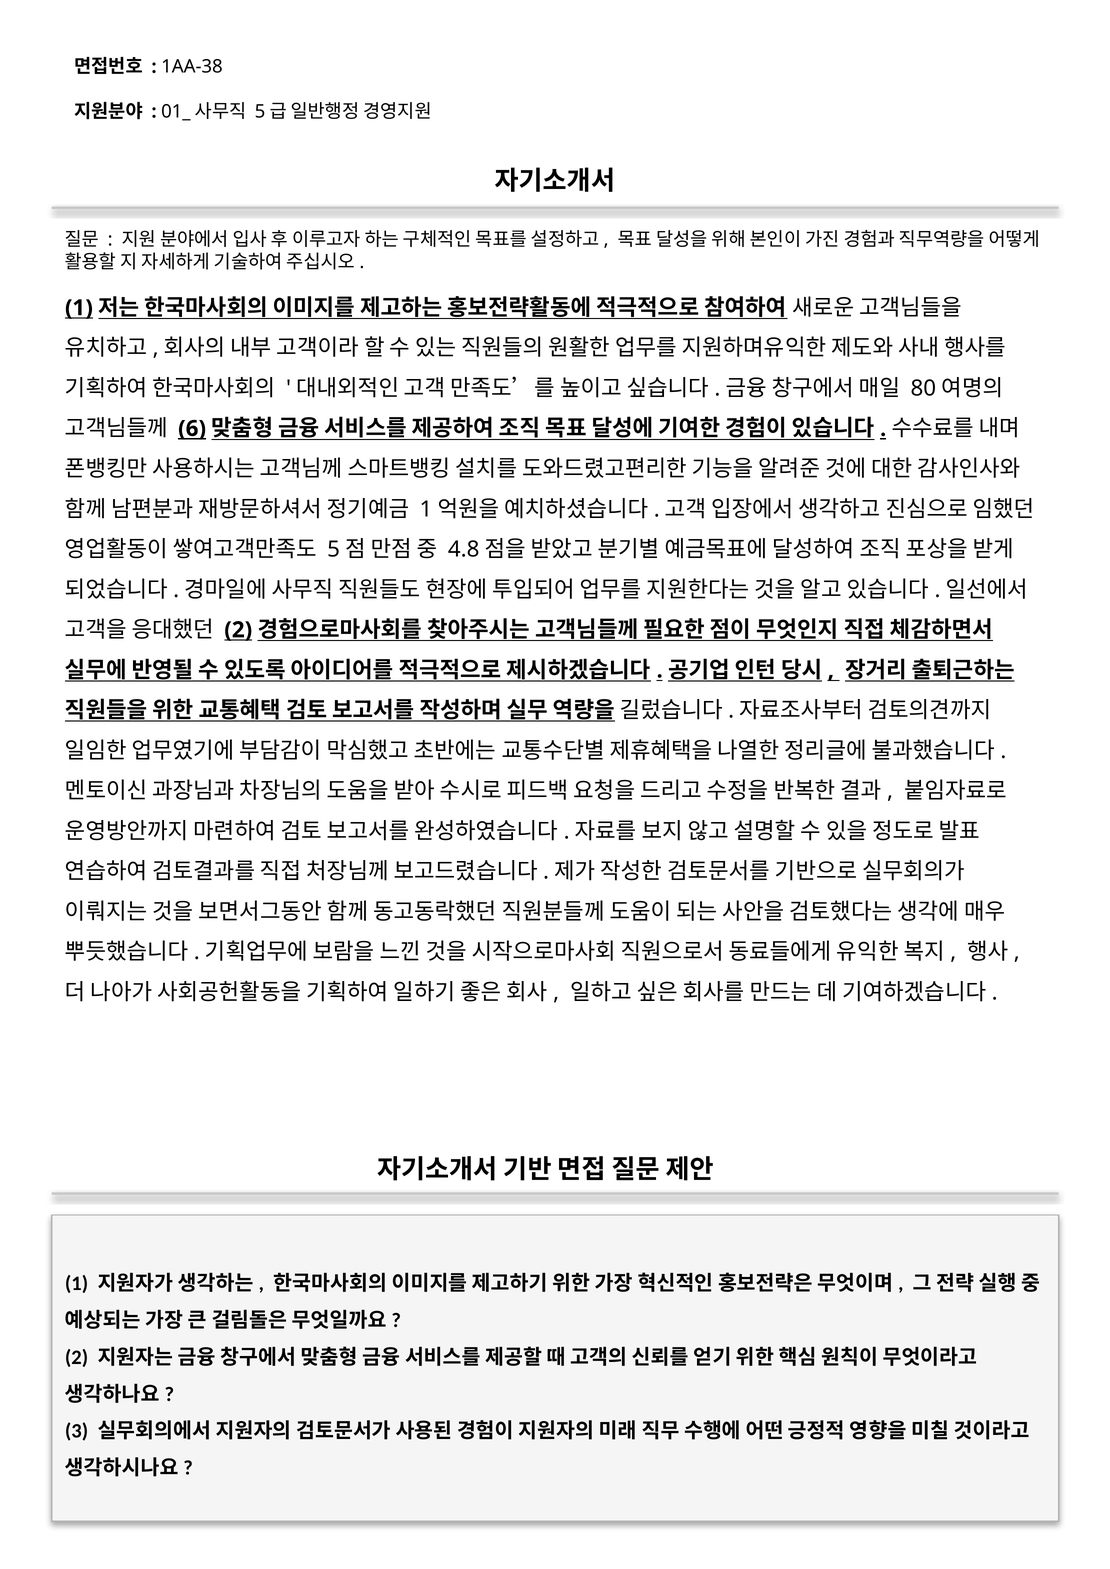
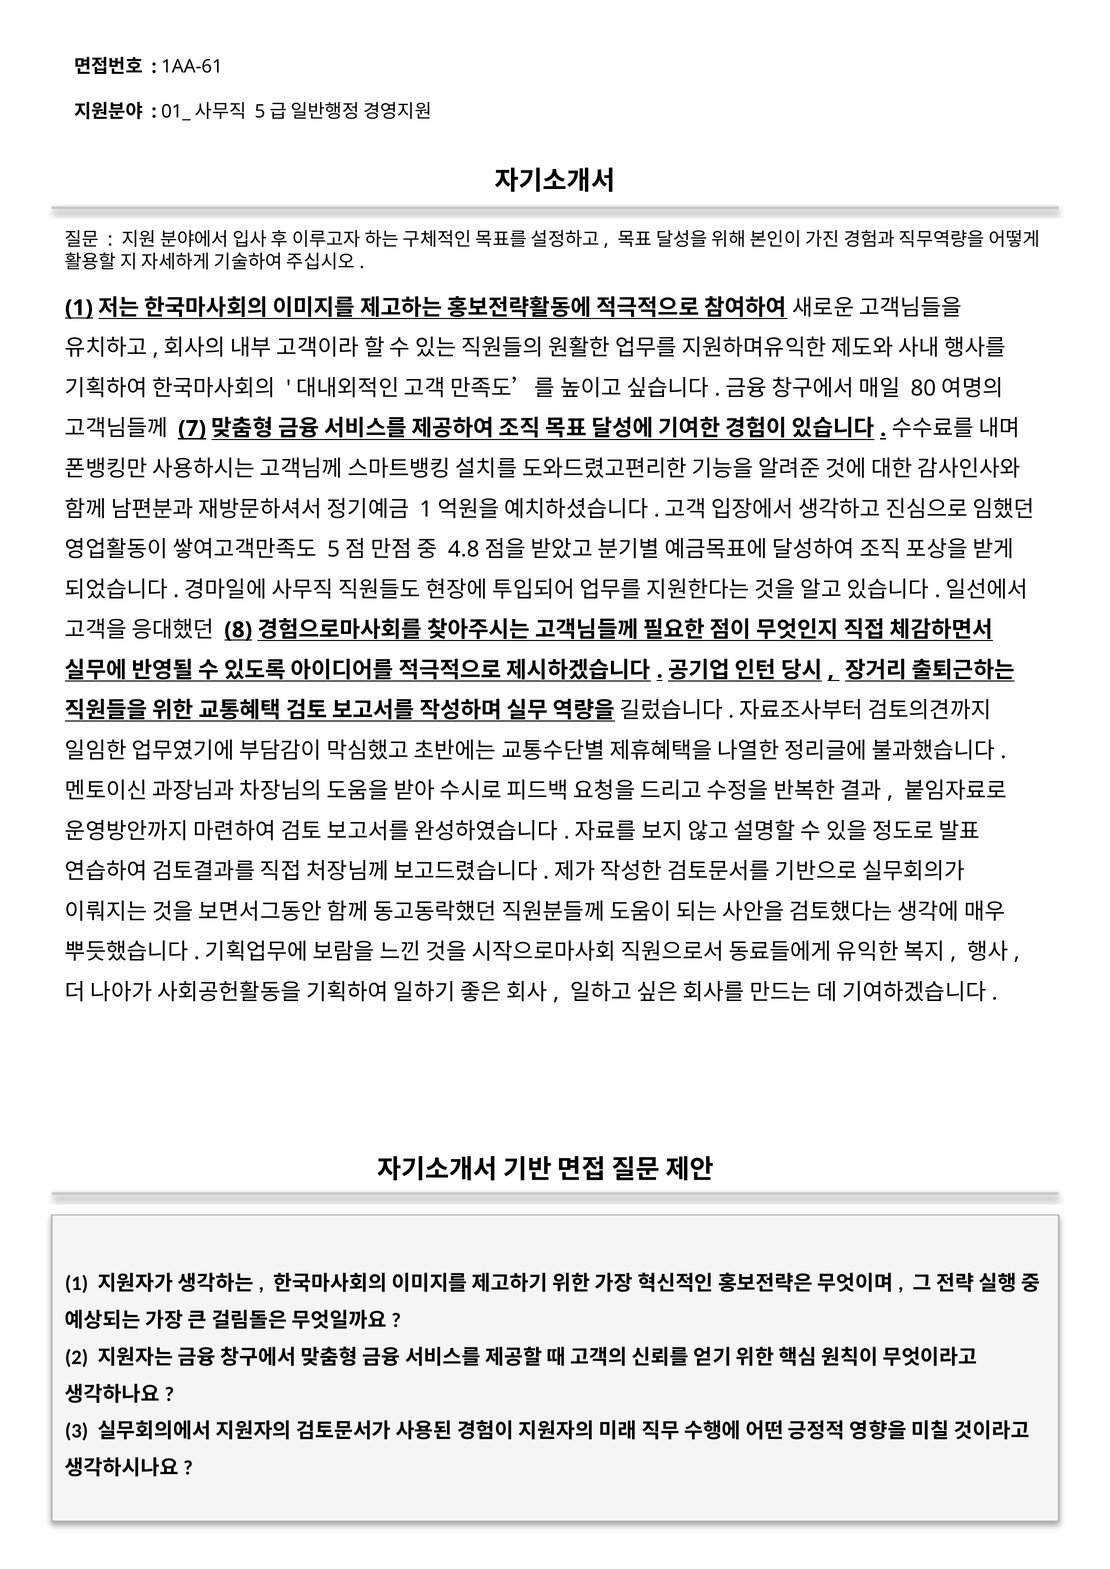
1AA-38: 1AA-38 -> 1AA-61
6: 6 -> 7
2 at (238, 630): 2 -> 8
